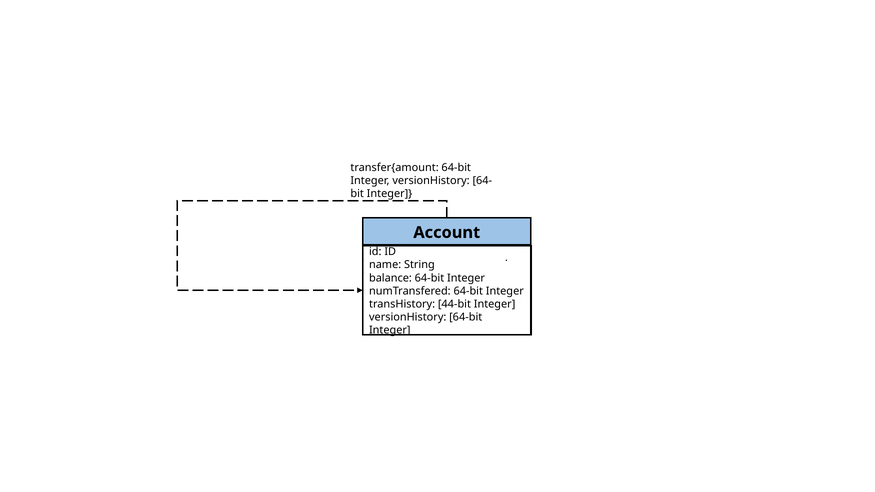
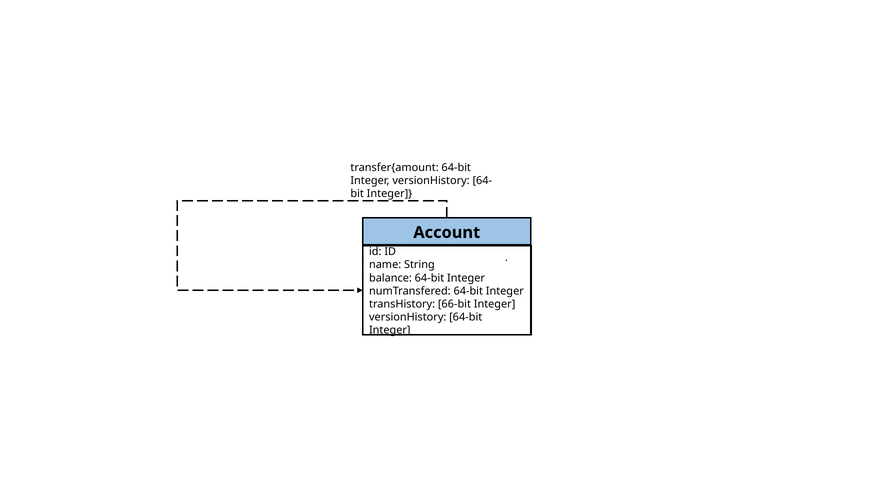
44-bit: 44-bit -> 66-bit
